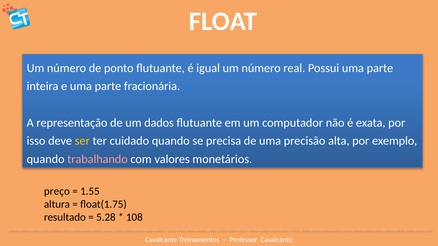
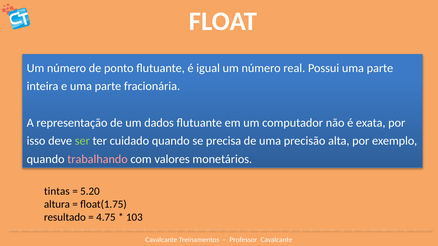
ser colour: yellow -> light green
preço: preço -> tintas
1.55: 1.55 -> 5.20
5.28: 5.28 -> 4.75
108: 108 -> 103
